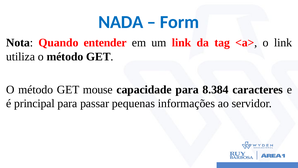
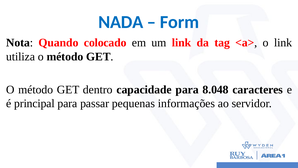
entender: entender -> colocado
mouse: mouse -> dentro
8.384: 8.384 -> 8.048
